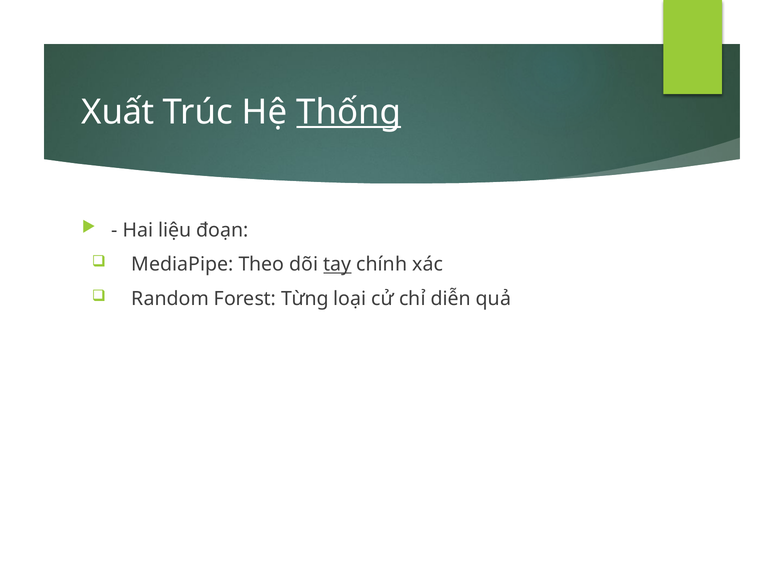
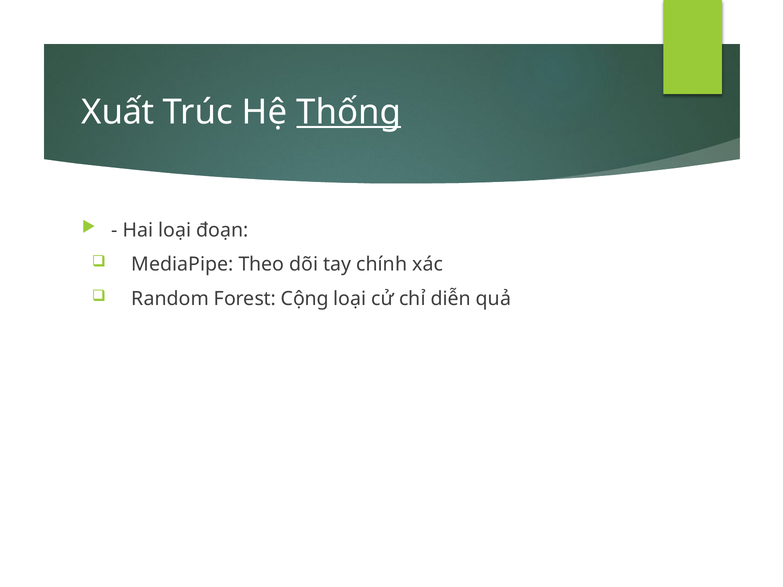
Hai liệu: liệu -> loại
tay underline: present -> none
Từng: Từng -> Cộng
